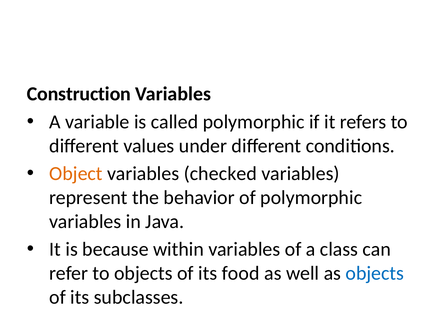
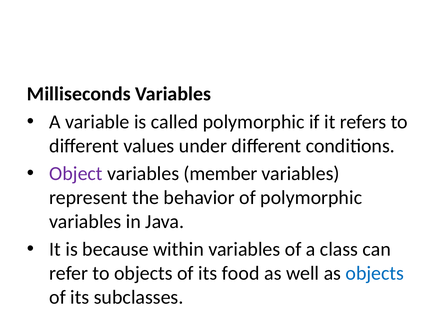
Construction: Construction -> Milliseconds
Object colour: orange -> purple
checked: checked -> member
